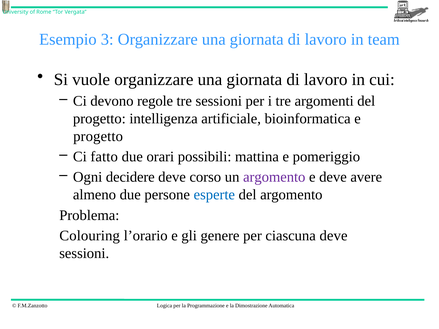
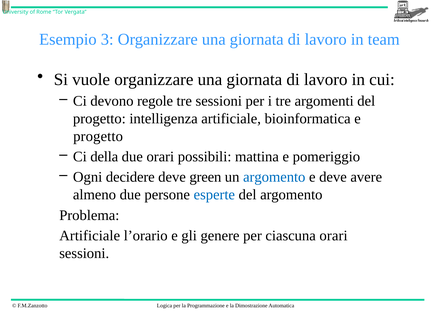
fatto: fatto -> della
corso: corso -> green
argomento at (274, 177) colour: purple -> blue
Colouring at (90, 236): Colouring -> Artificiale
ciascuna deve: deve -> orari
